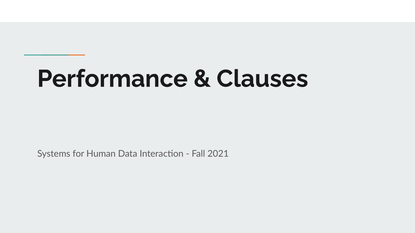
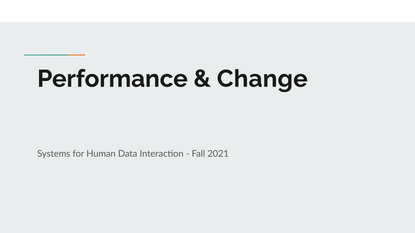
Clauses: Clauses -> Change
